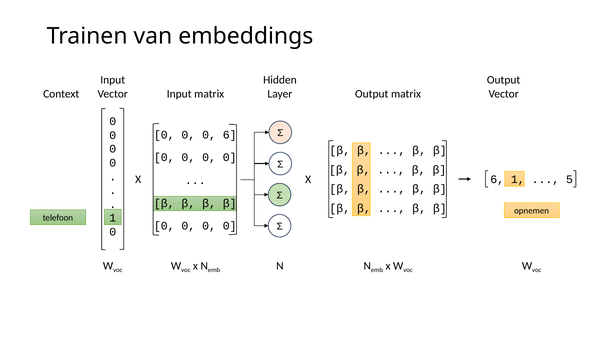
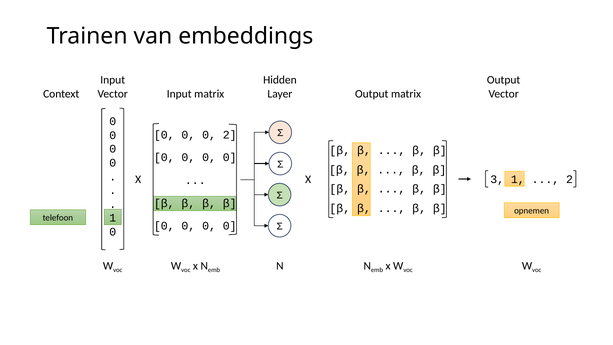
0 6: 6 -> 2
6 at (497, 179): 6 -> 3
5 at (570, 179): 5 -> 2
